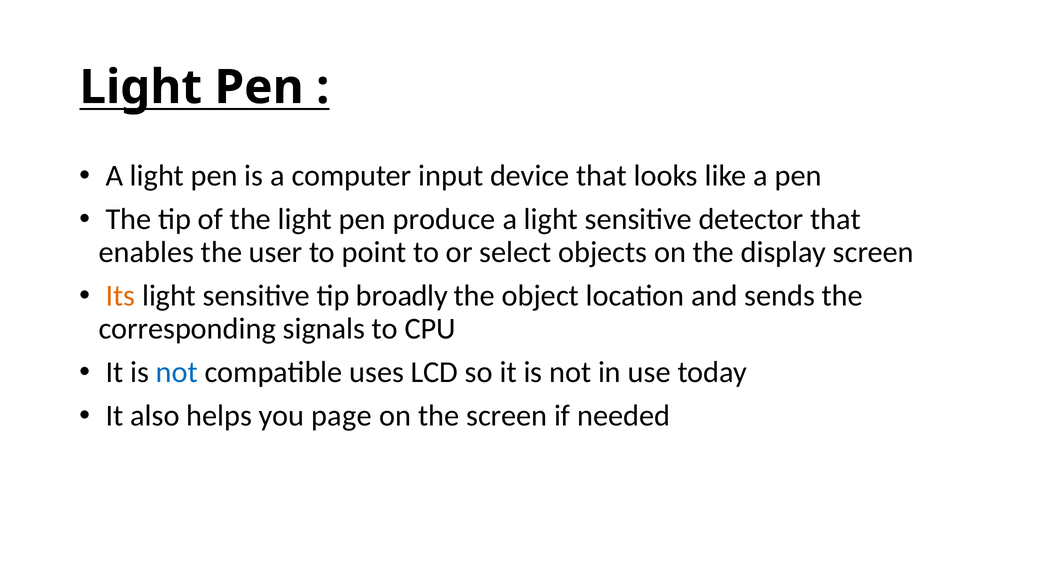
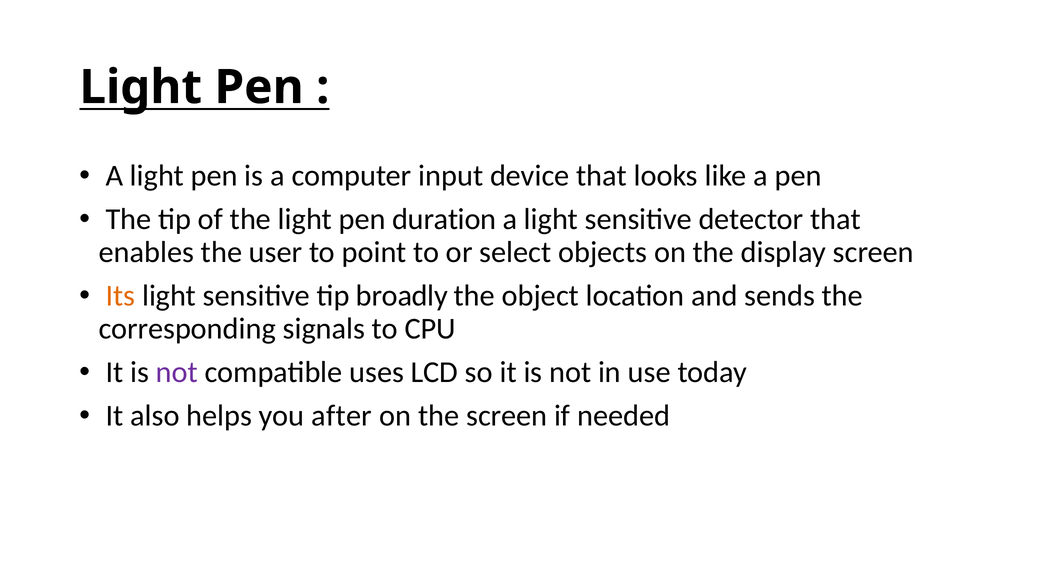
produce: produce -> duration
not at (177, 373) colour: blue -> purple
page: page -> after
